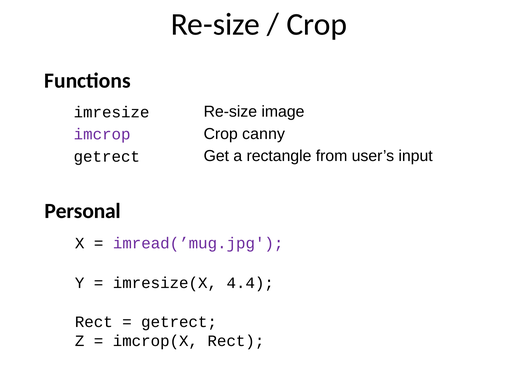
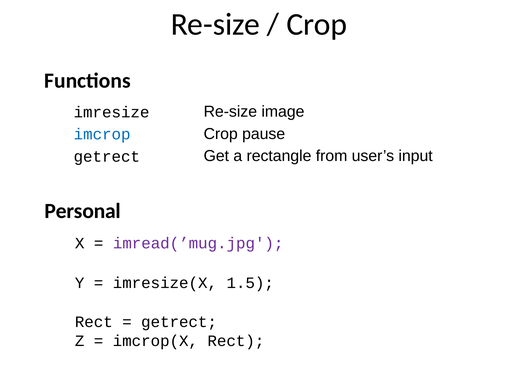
canny: canny -> pause
imcrop colour: purple -> blue
4.4: 4.4 -> 1.5
